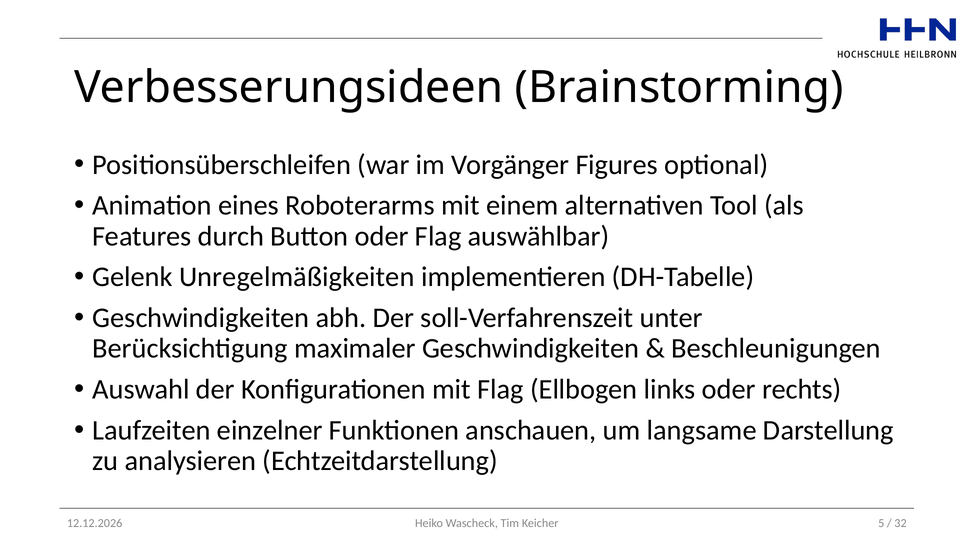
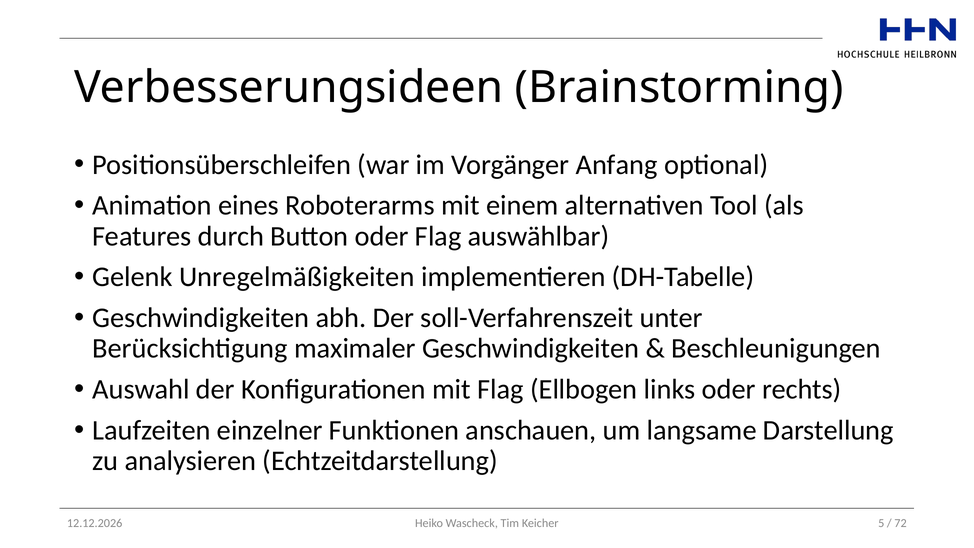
Figures: Figures -> Anfang
32: 32 -> 72
